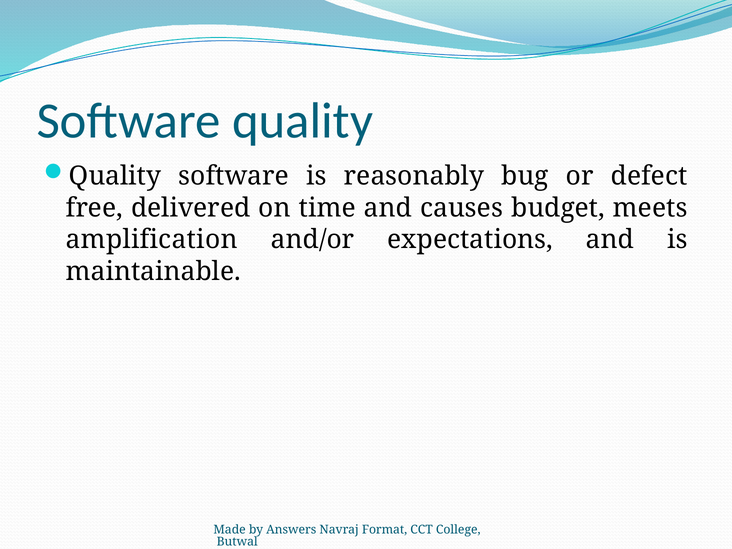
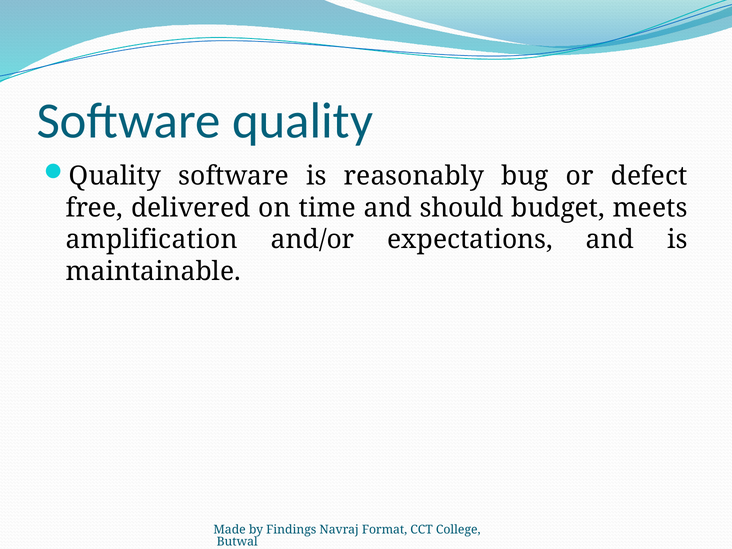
causes: causes -> should
Answers: Answers -> Findings
